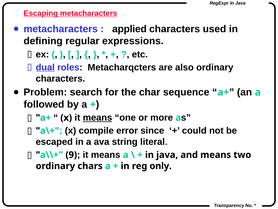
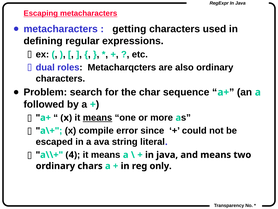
applied: applied -> getting
dual underline: present -> none
9: 9 -> 4
